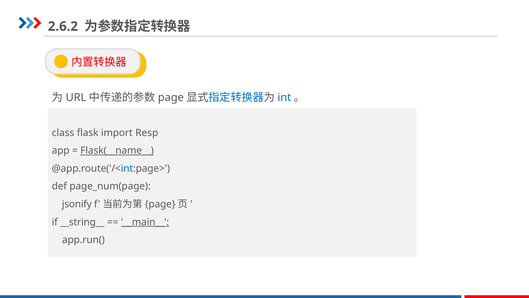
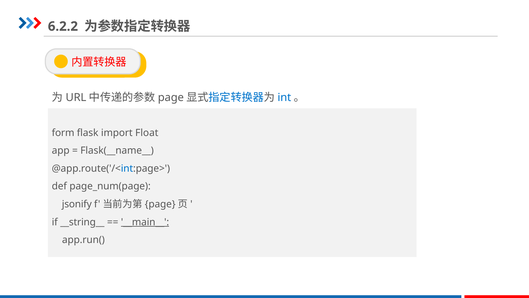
2.6.2: 2.6.2 -> 6.2.2
class: class -> form
Resp: Resp -> Float
Flask(__name__ underline: present -> none
